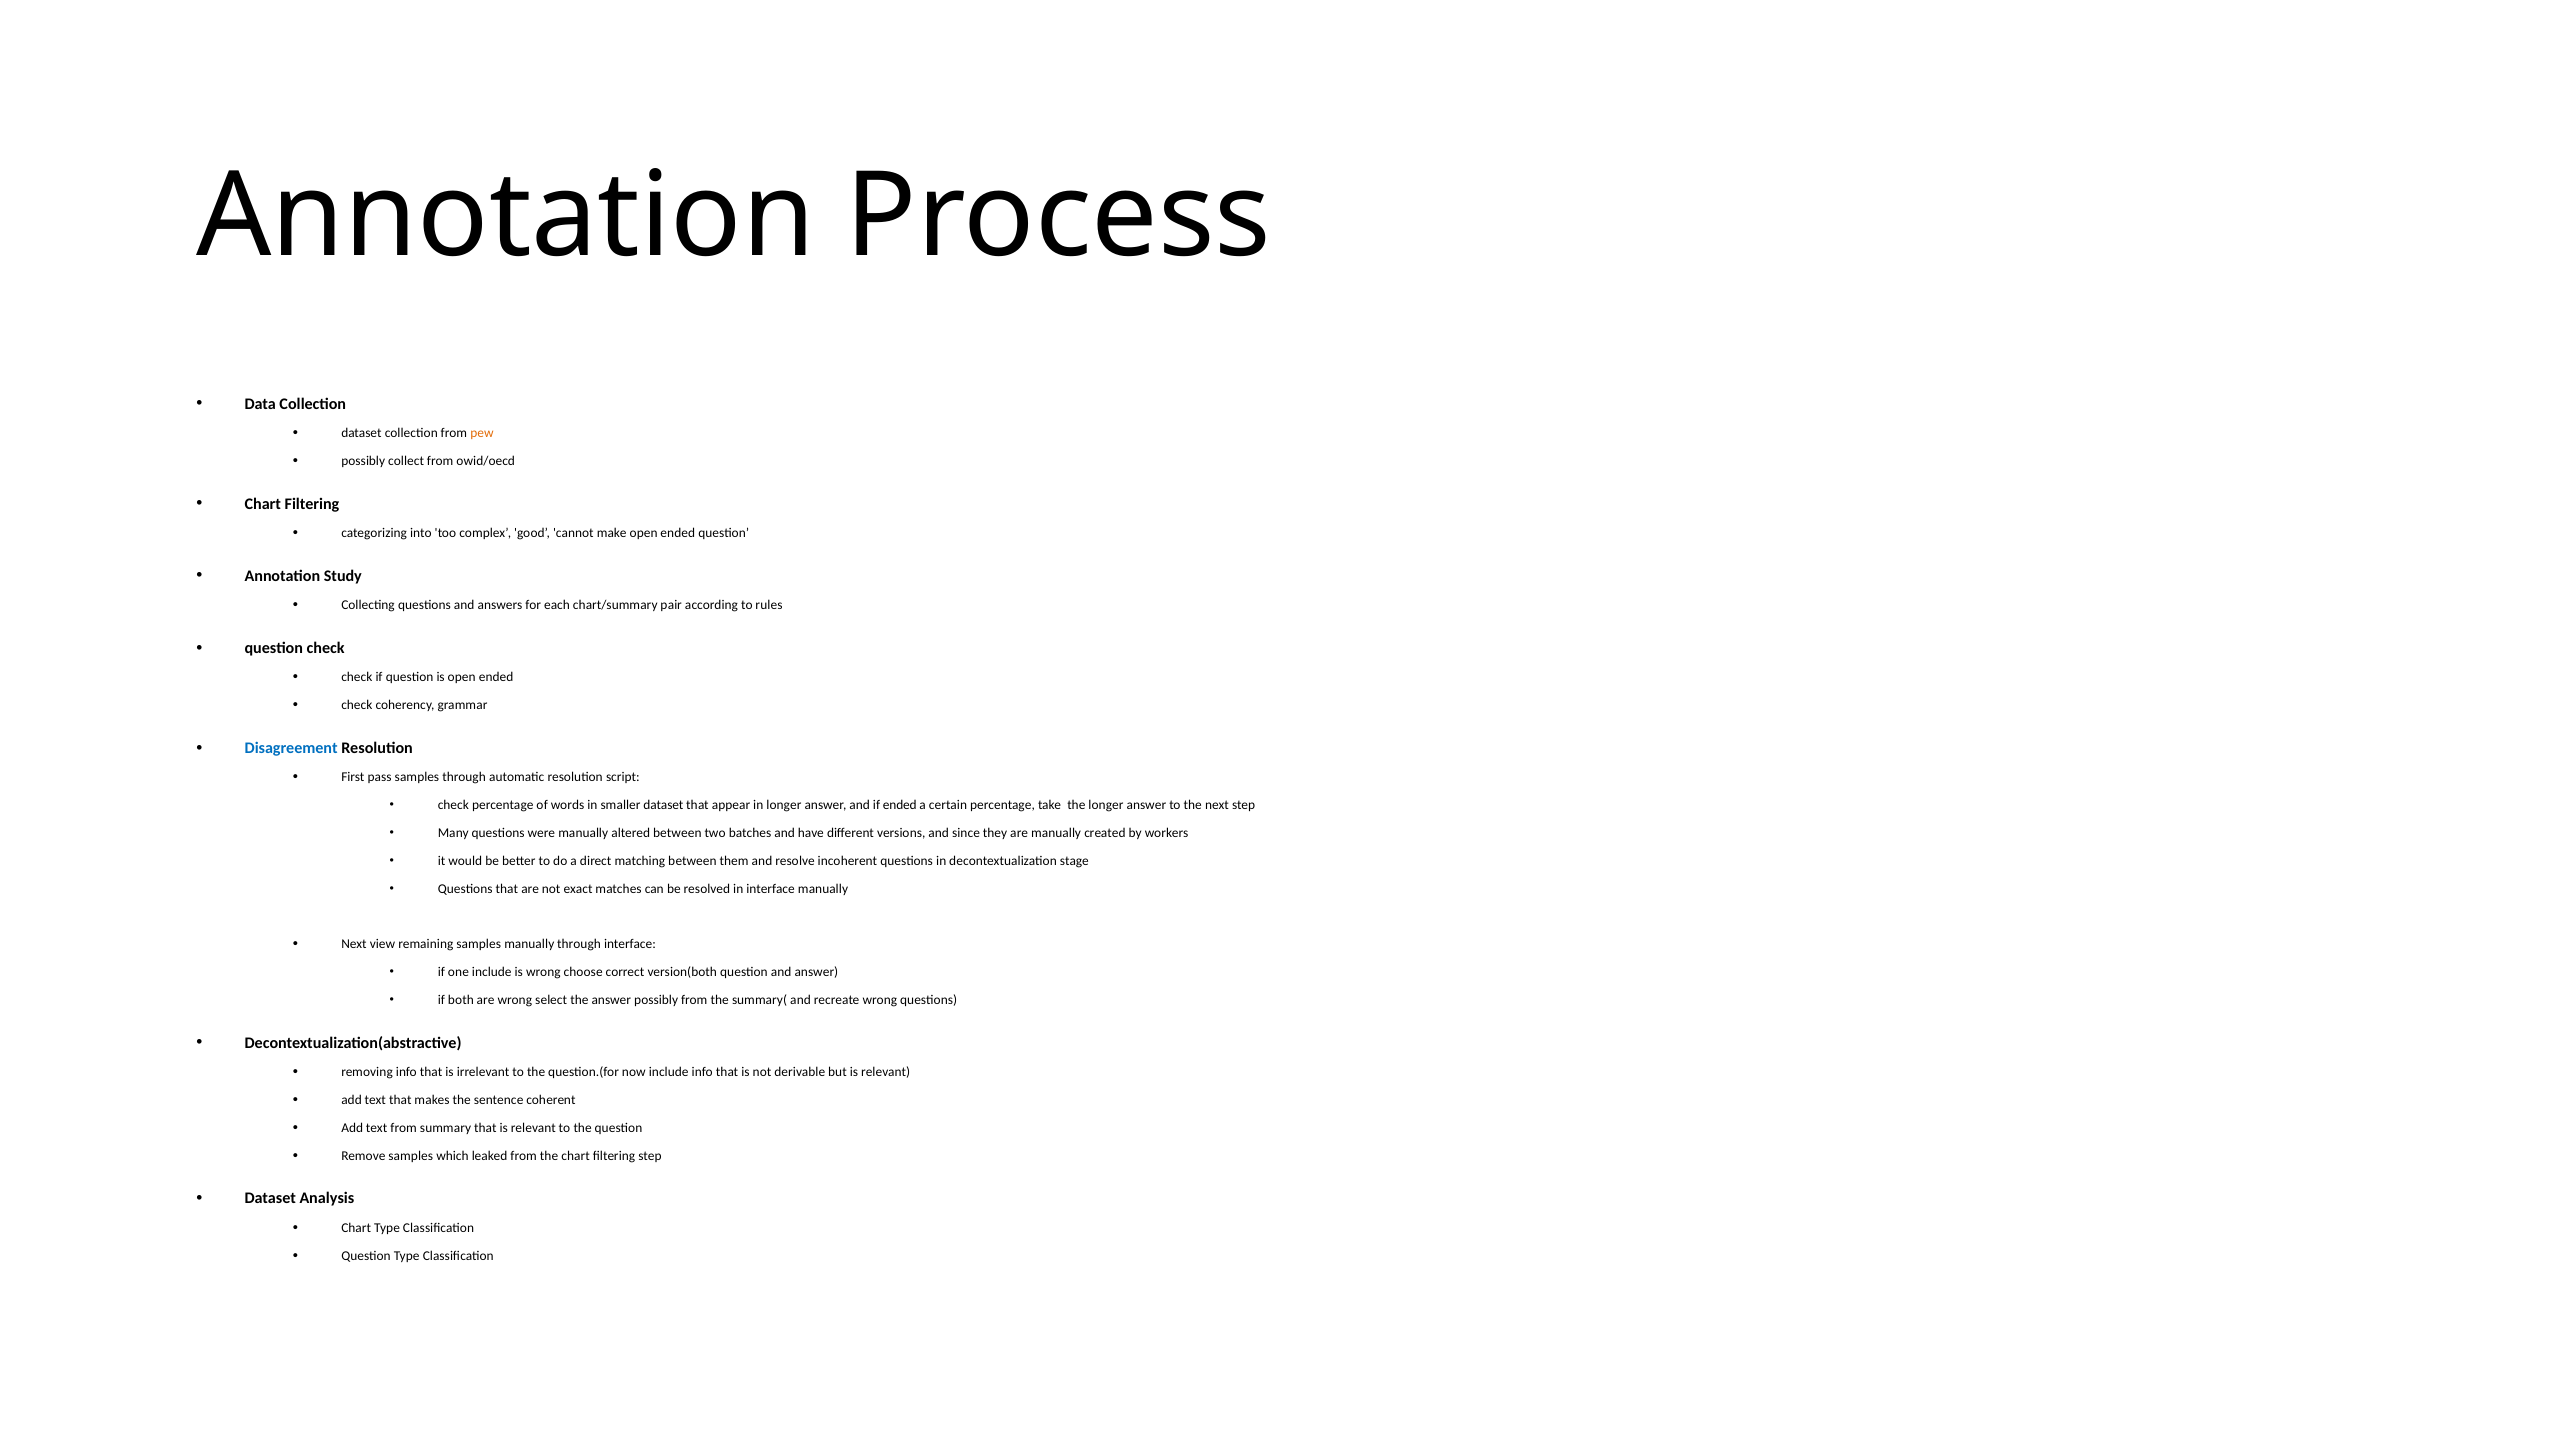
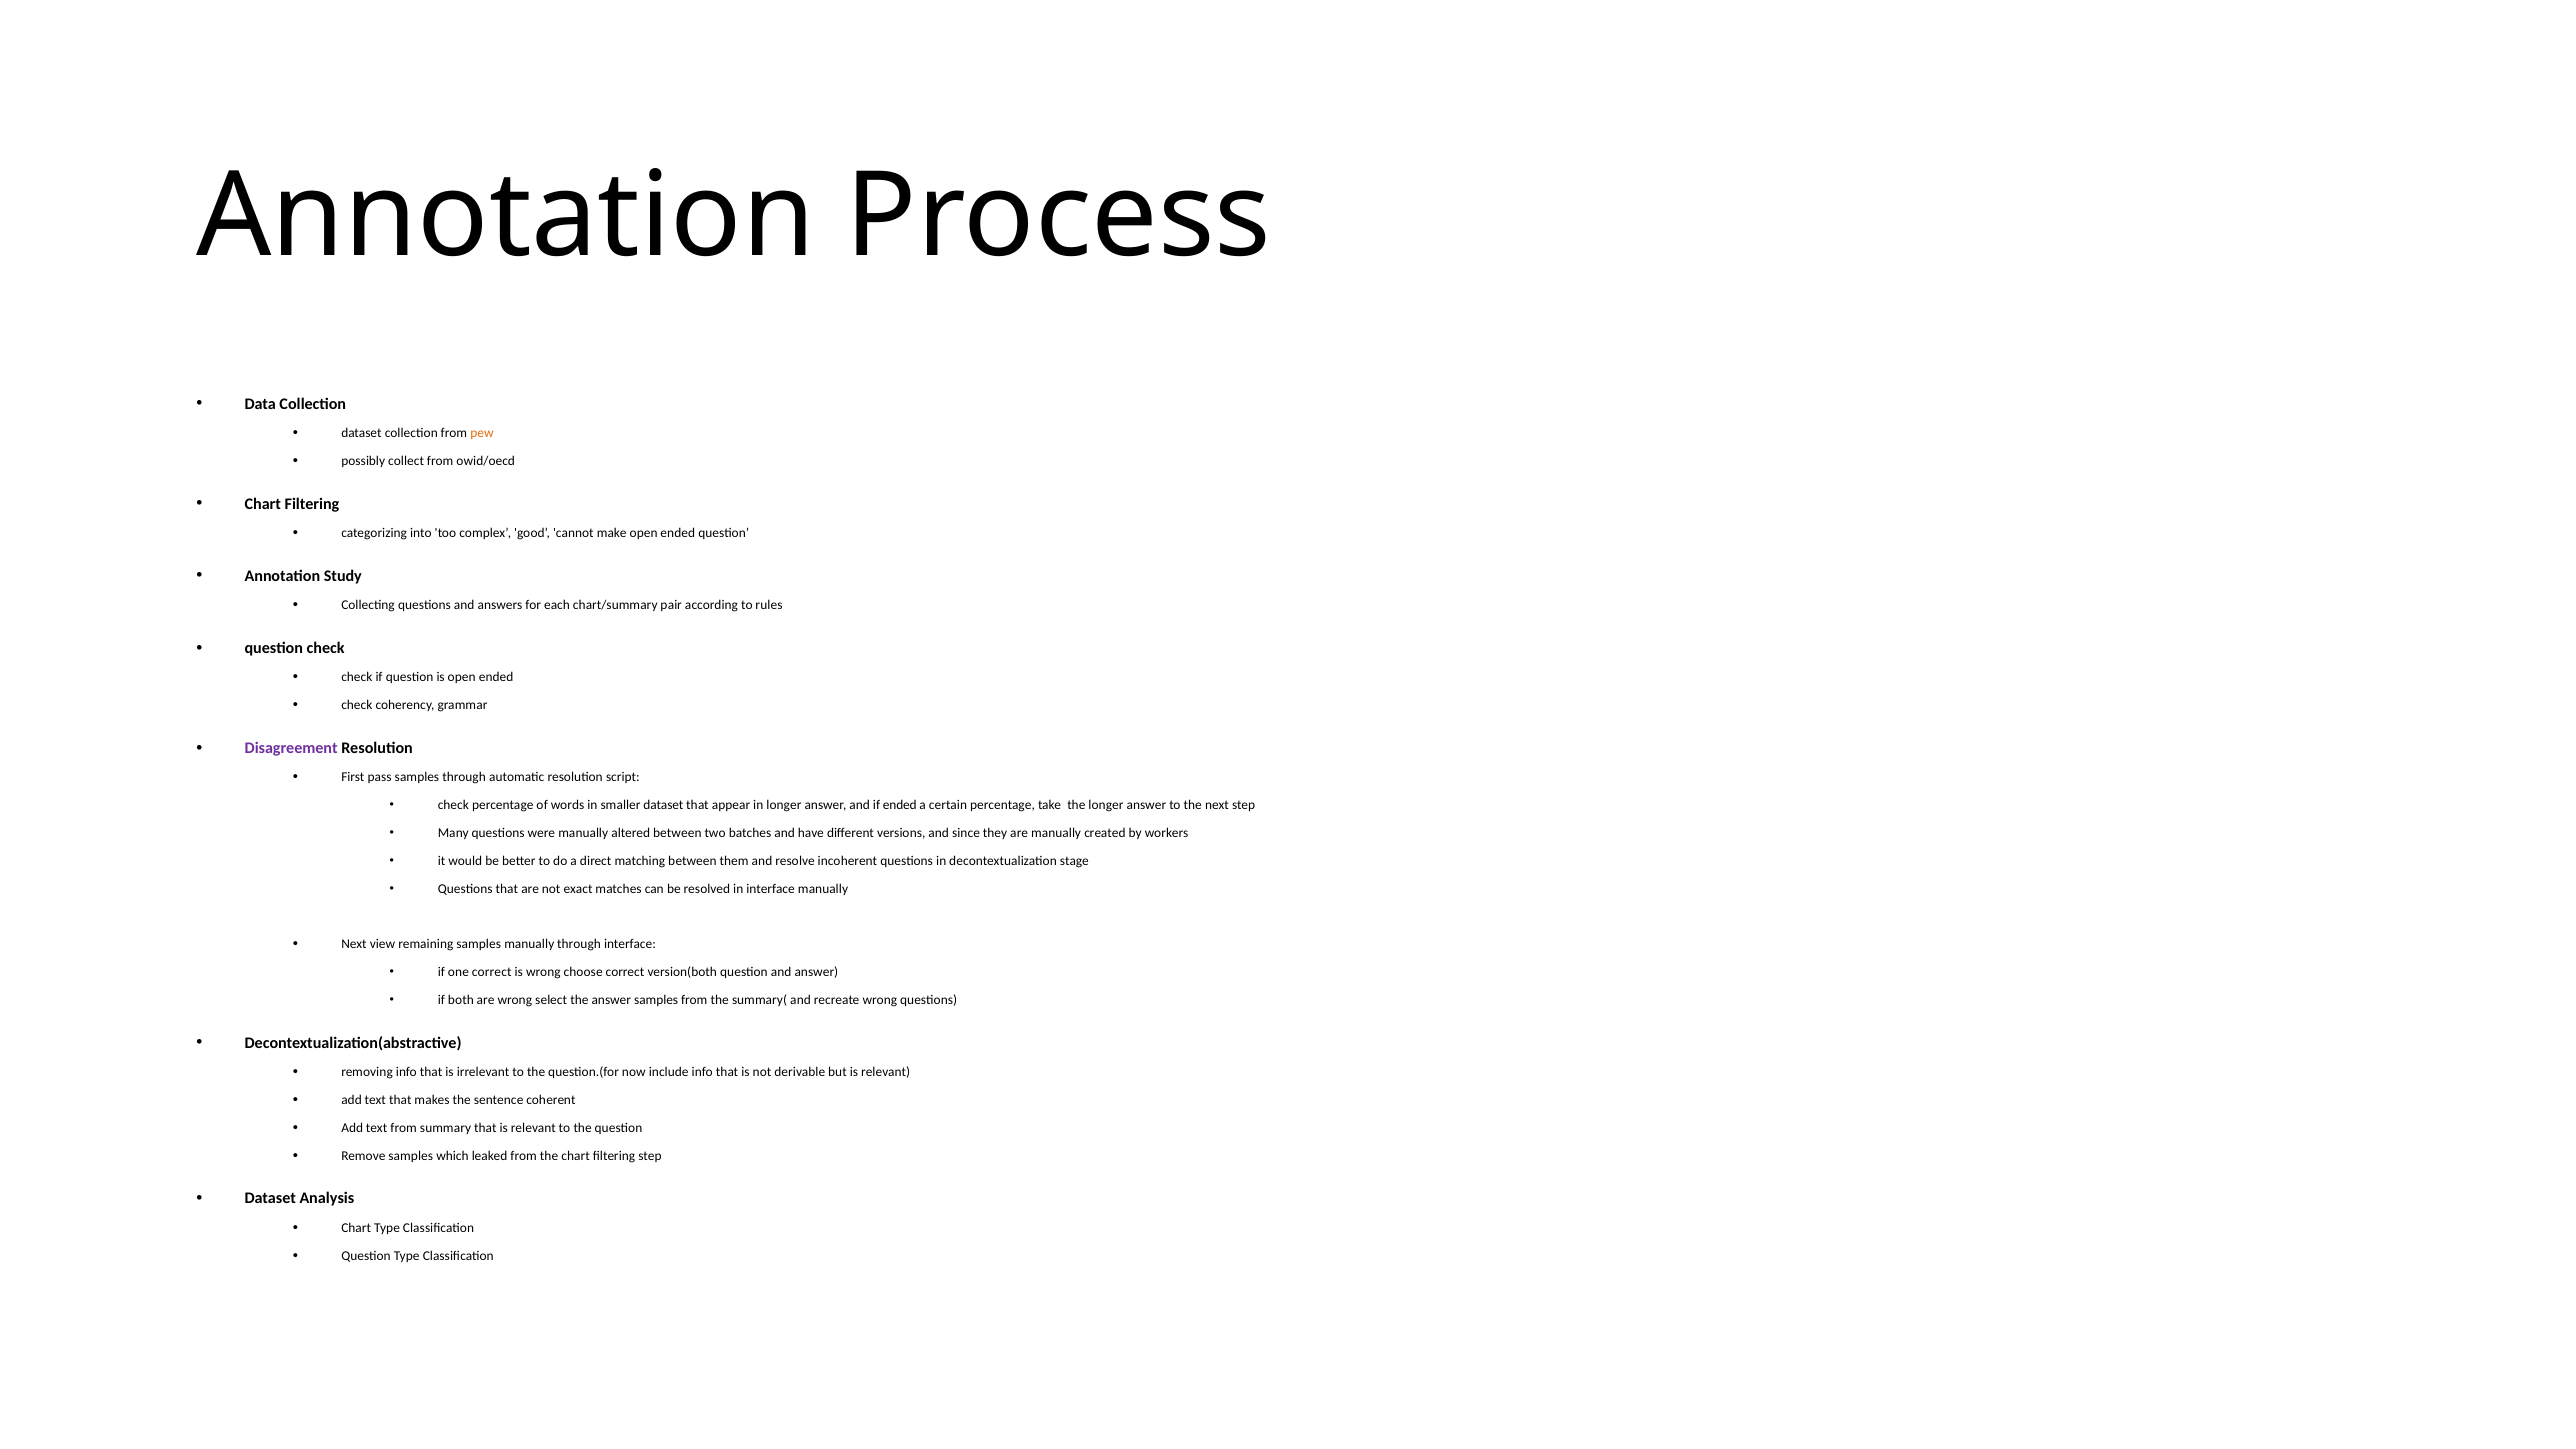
Disagreement colour: blue -> purple
one include: include -> correct
answer possibly: possibly -> samples
